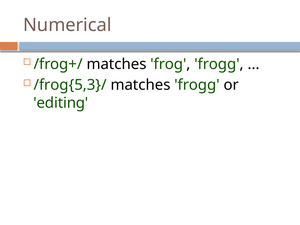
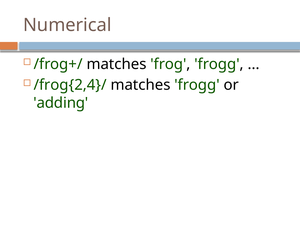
/frog{5,3}/: /frog{5,3}/ -> /frog{2,4}/
editing: editing -> adding
